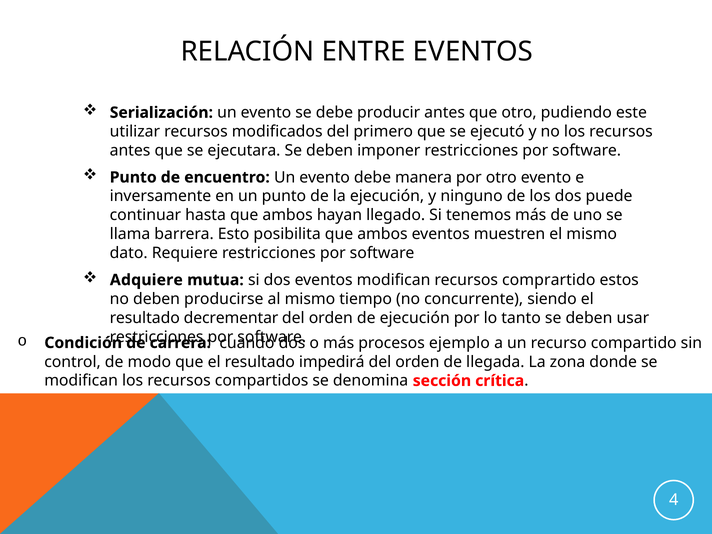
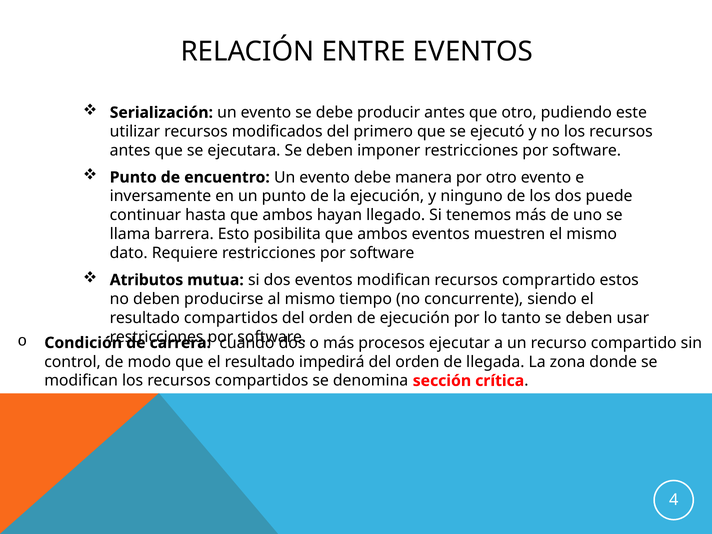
Adquiere: Adquiere -> Atributos
resultado decrementar: decrementar -> compartidos
ejemplo: ejemplo -> ejecutar
